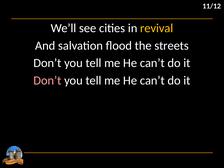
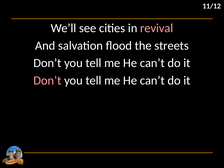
revival colour: yellow -> pink
